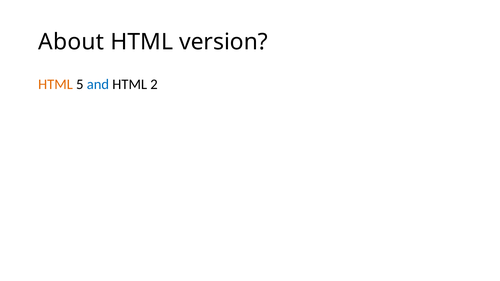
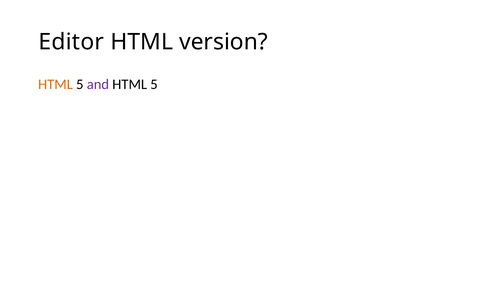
About: About -> Editor
and colour: blue -> purple
2 at (154, 85): 2 -> 5
